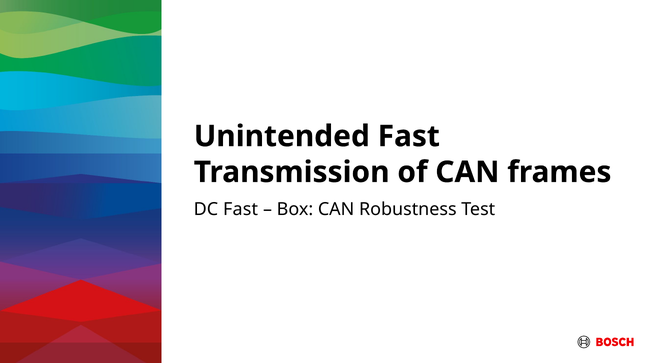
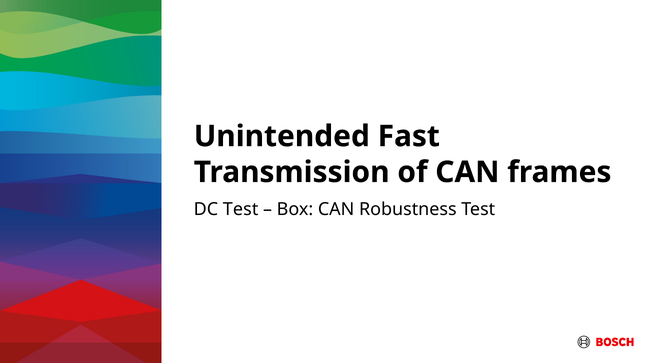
DC Fast: Fast -> Test
